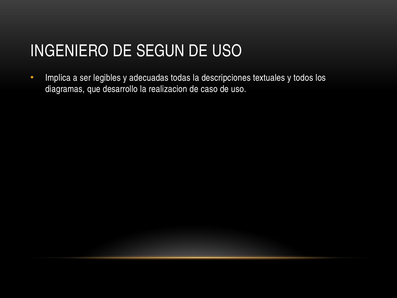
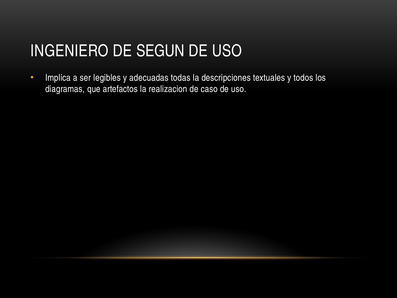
desarrollo: desarrollo -> artefactos
